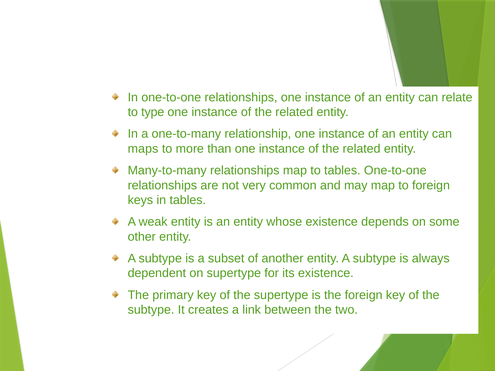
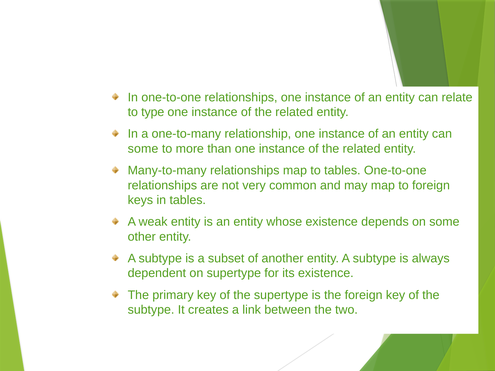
maps at (143, 149): maps -> some
